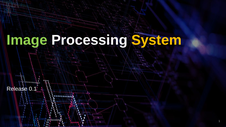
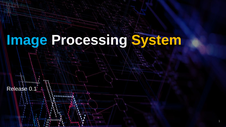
Image colour: light green -> light blue
